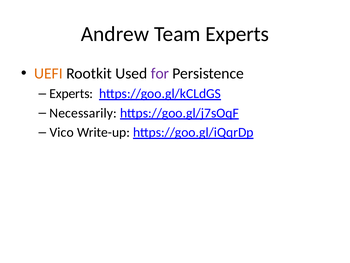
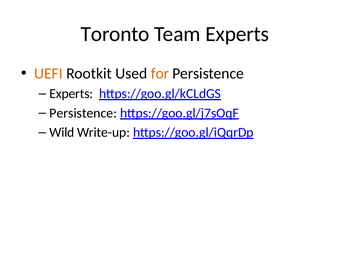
Andrew: Andrew -> Toronto
for colour: purple -> orange
Necessarily at (83, 113): Necessarily -> Persistence
Vico: Vico -> Wild
